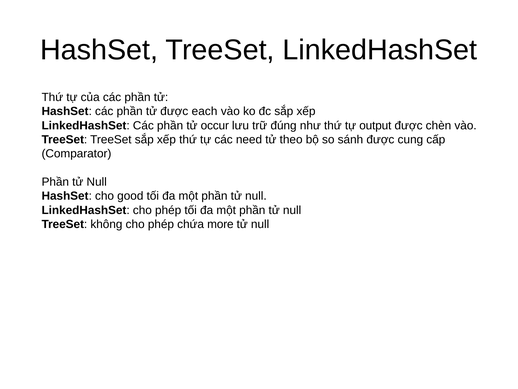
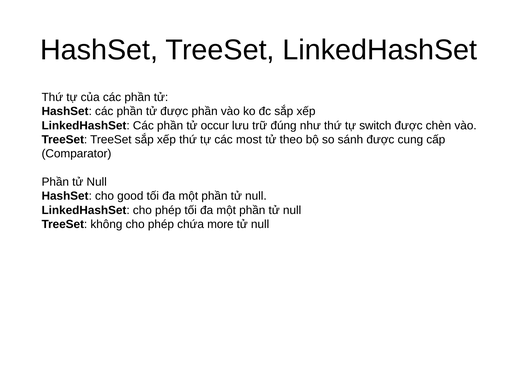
được each: each -> phần
output: output -> switch
need: need -> most
